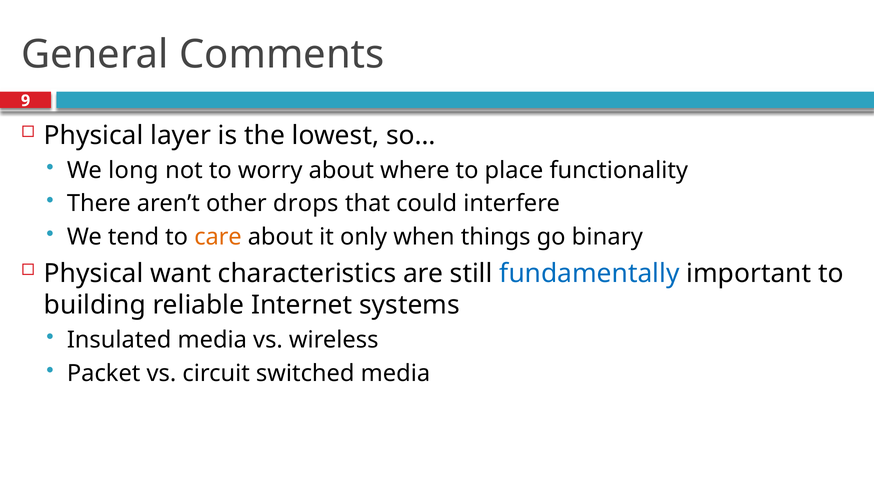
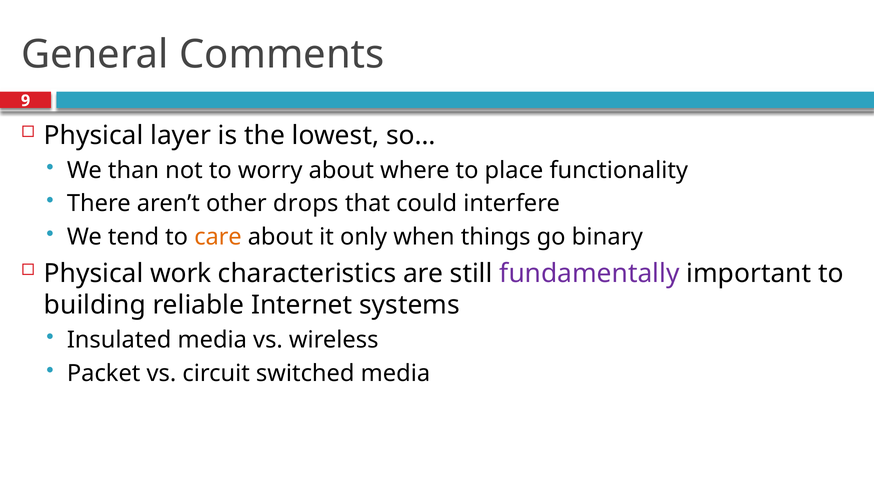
long: long -> than
want: want -> work
fundamentally colour: blue -> purple
